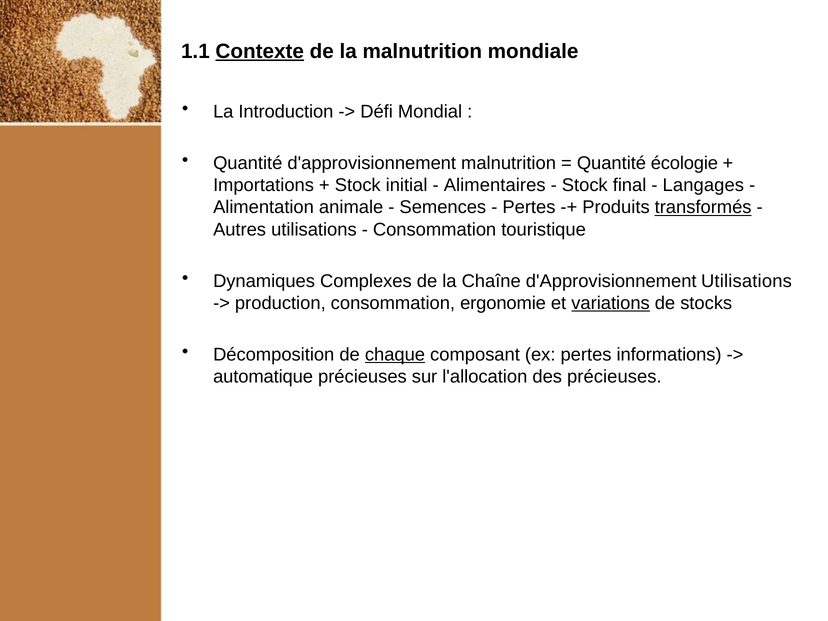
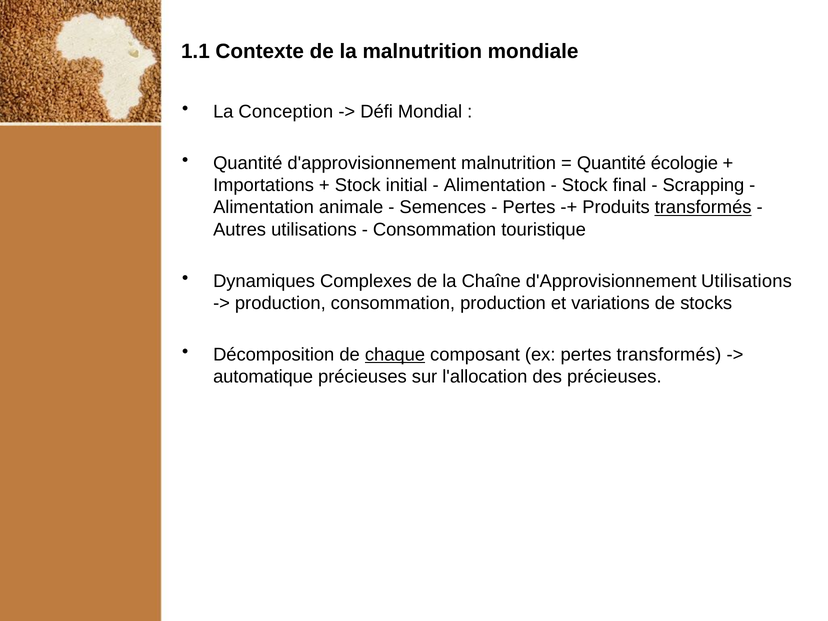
Contexte underline: present -> none
Introduction: Introduction -> Conception
Alimentaires at (495, 185): Alimentaires -> Alimentation
Langages: Langages -> Scrapping
consommation ergonomie: ergonomie -> production
variations underline: present -> none
pertes informations: informations -> transformés
